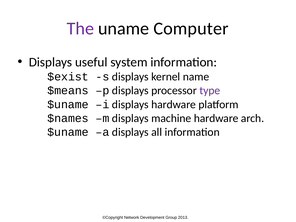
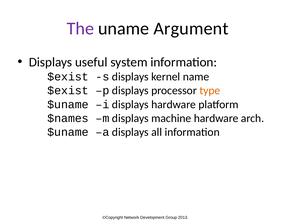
Computer: Computer -> Argument
$means at (68, 91): $means -> $exist
type colour: purple -> orange
